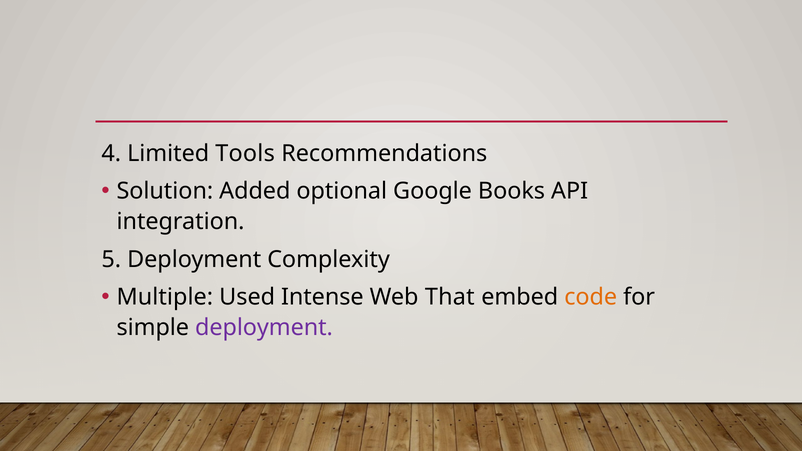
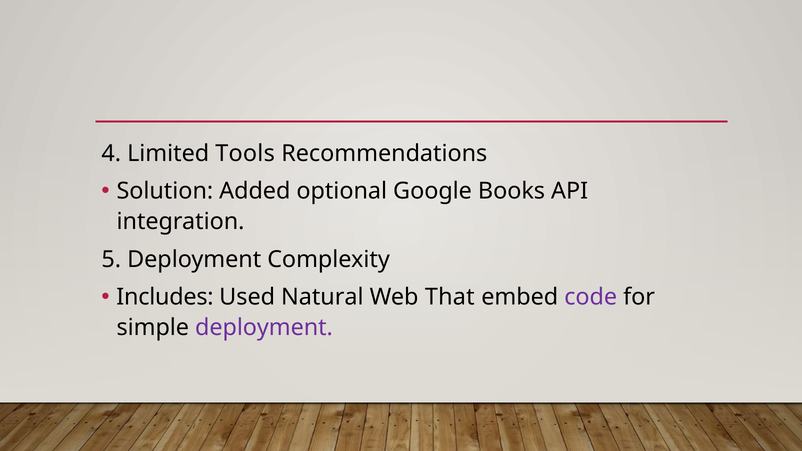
Multiple: Multiple -> Includes
Intense: Intense -> Natural
code colour: orange -> purple
